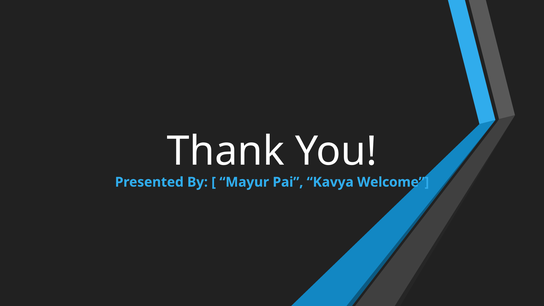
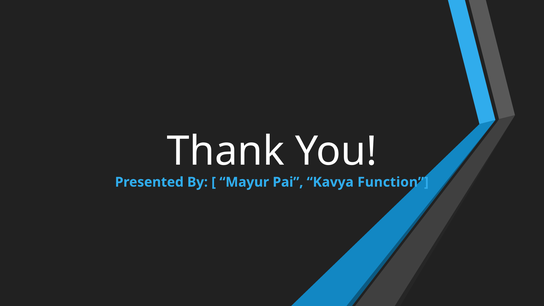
Welcome: Welcome -> Function
